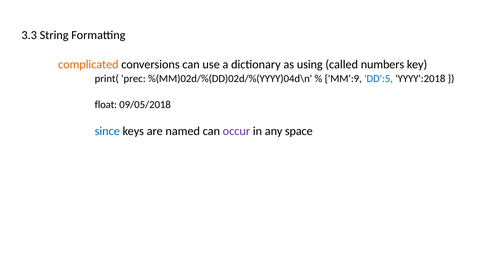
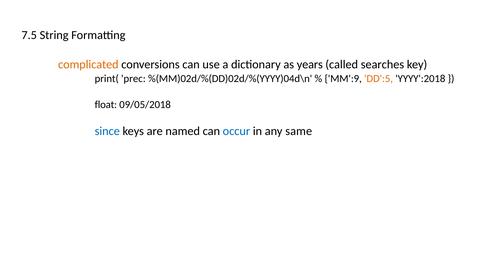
3.3: 3.3 -> 7.5
using: using -> years
numbers: numbers -> searches
DD':5 colour: blue -> orange
occur colour: purple -> blue
space: space -> same
